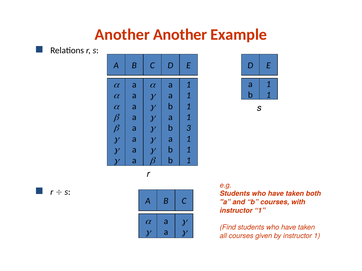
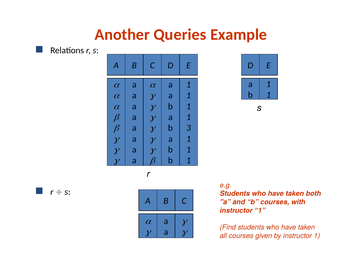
Another Another: Another -> Queries
